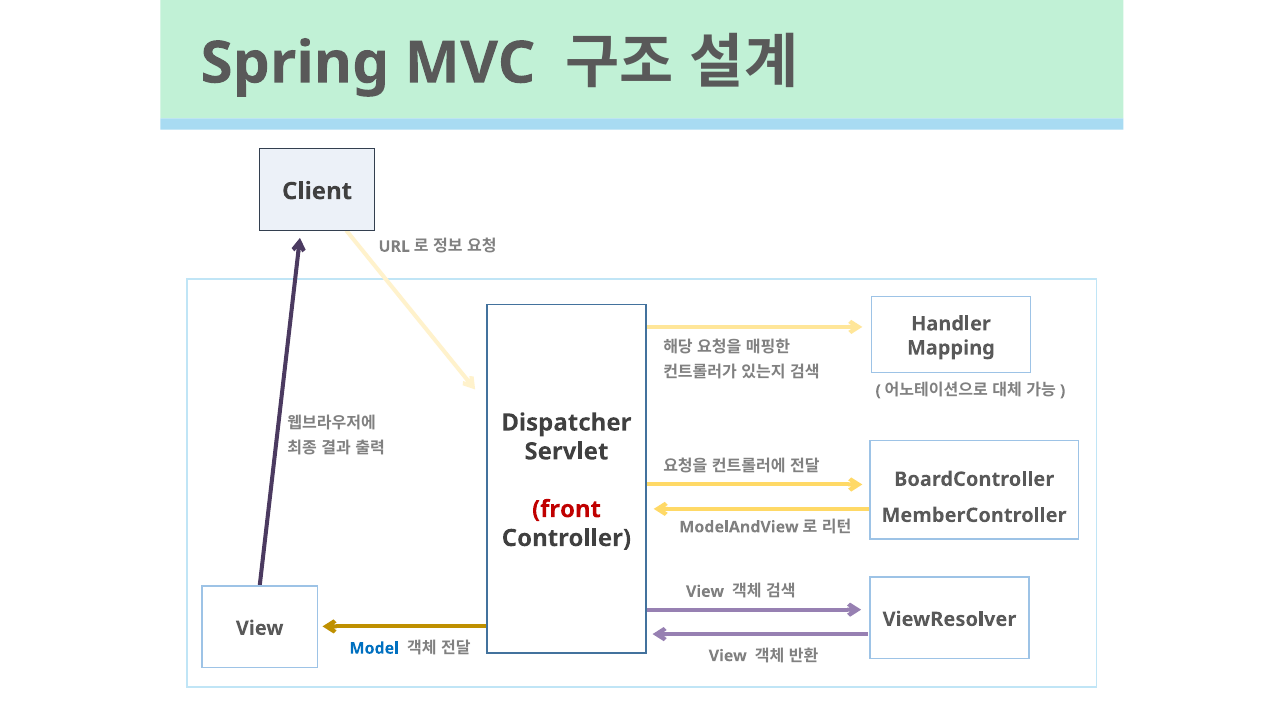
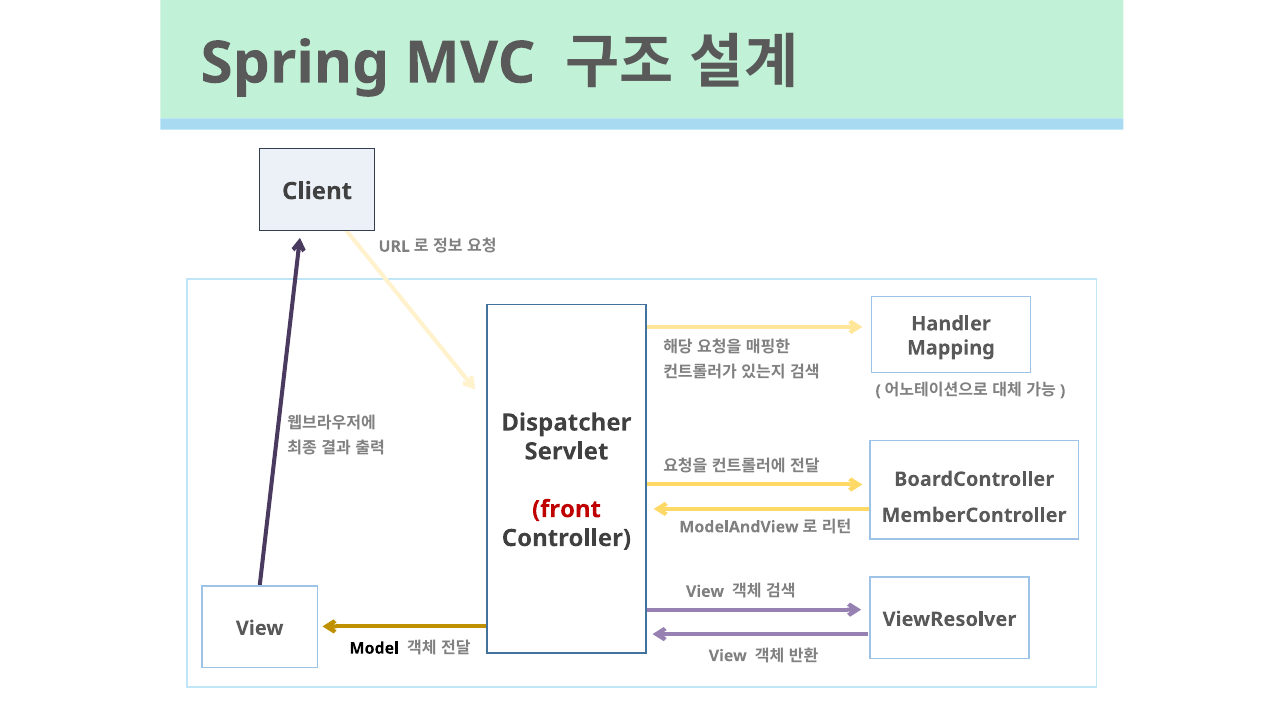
Model colour: blue -> black
